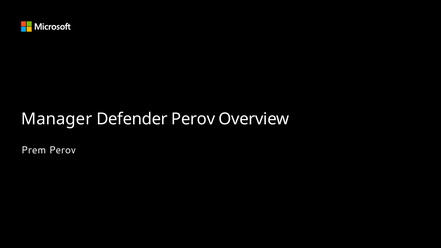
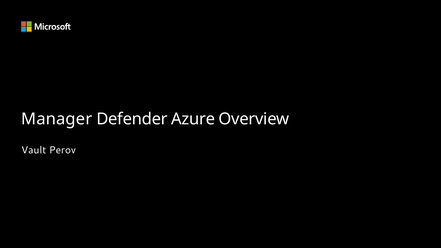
Defender Perov: Perov -> Azure
Prem: Prem -> Vault
